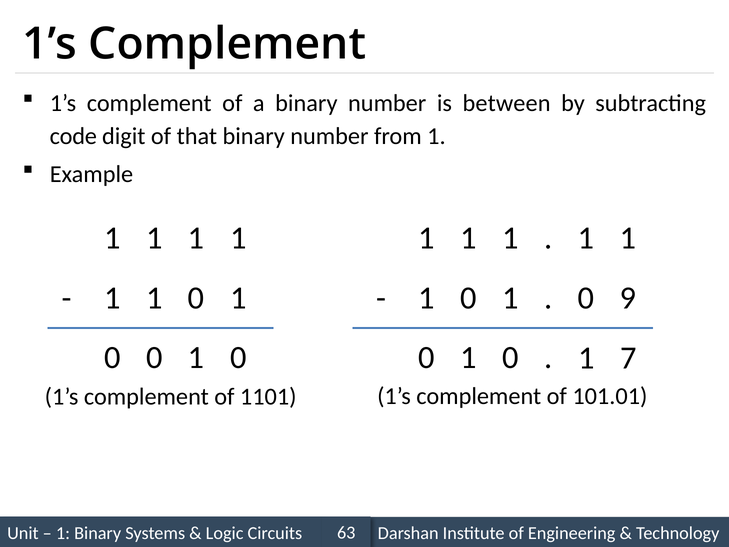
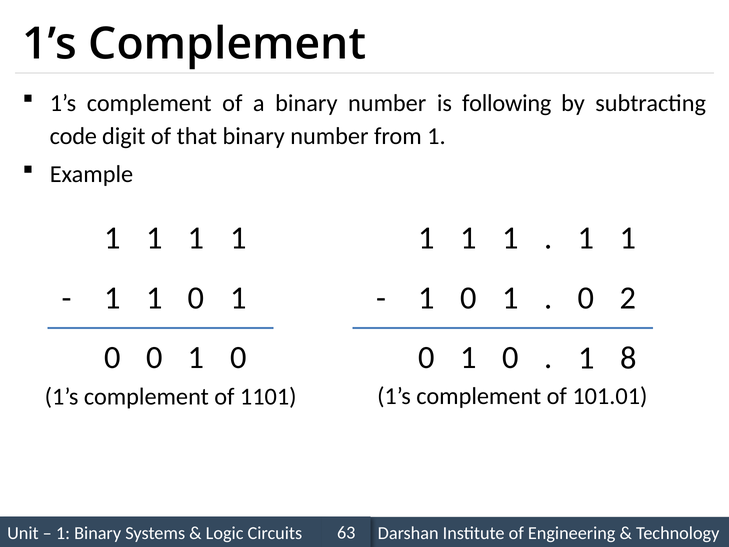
between: between -> following
9: 9 -> 2
7: 7 -> 8
